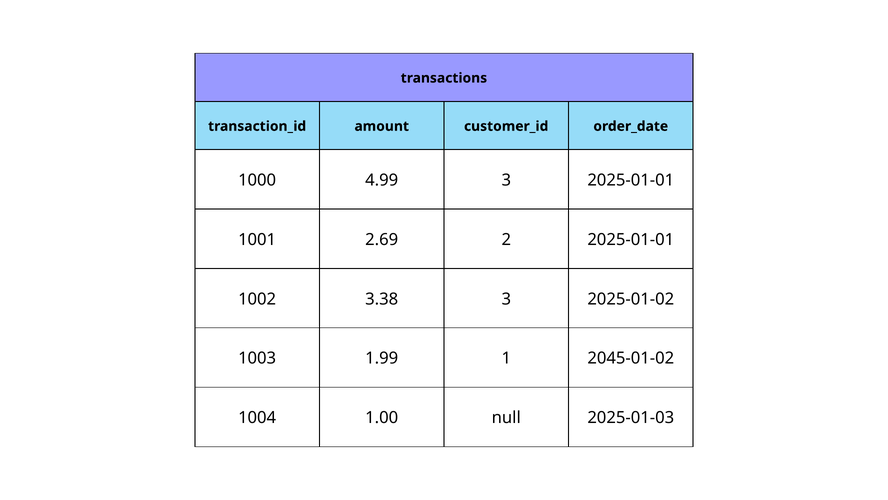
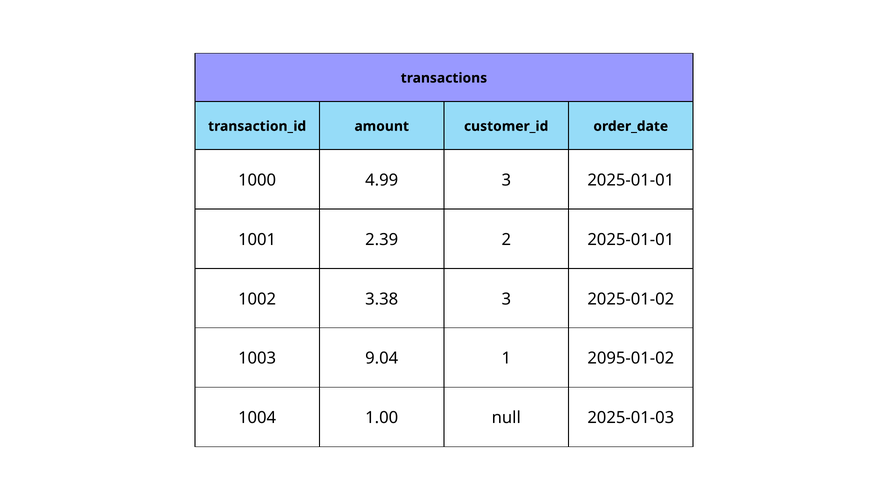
2.69: 2.69 -> 2.39
1.99: 1.99 -> 9.04
2045-01-02: 2045-01-02 -> 2095-01-02
